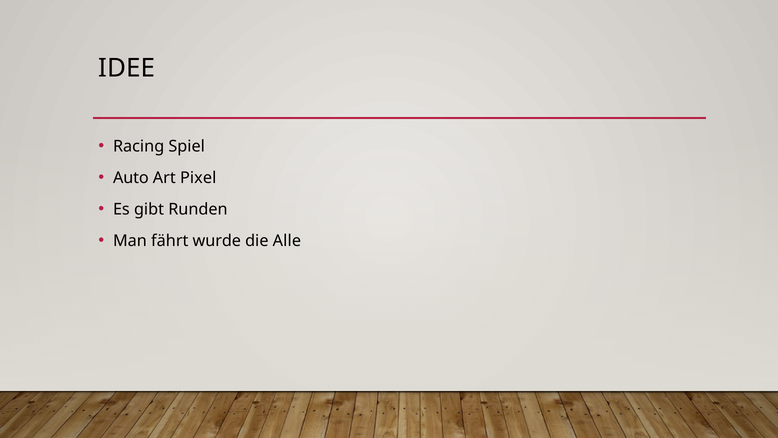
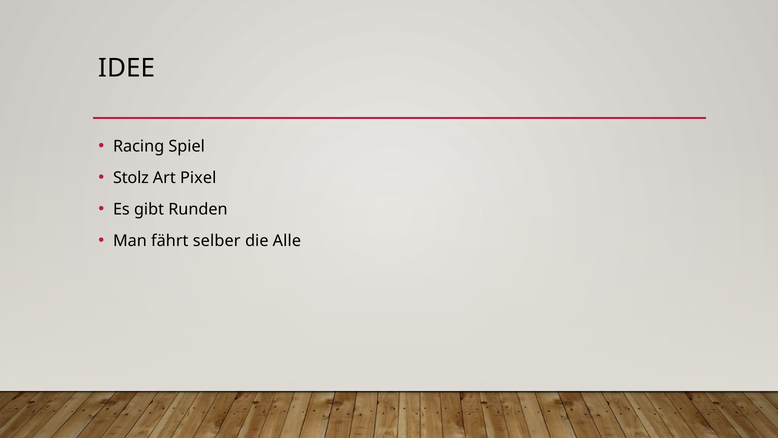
Auto: Auto -> Stolz
wurde: wurde -> selber
